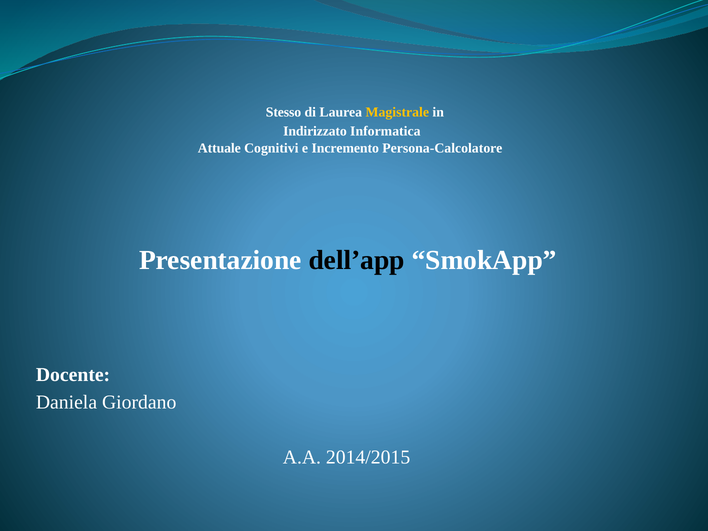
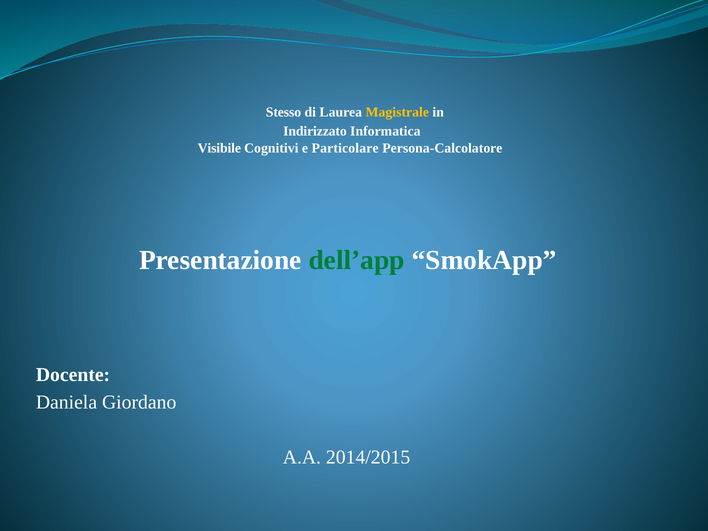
Attuale: Attuale -> Visibile
Incremento: Incremento -> Particolare
dell’app colour: black -> green
